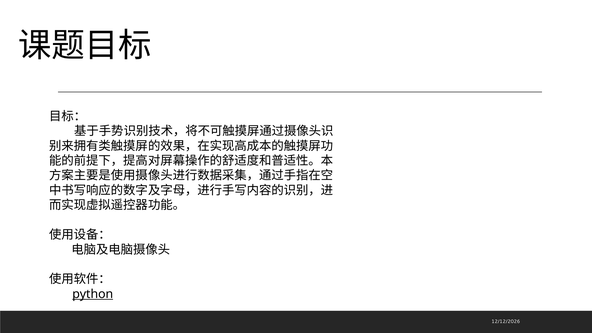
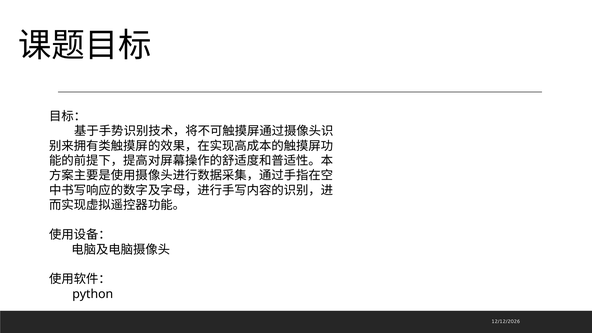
python underline: present -> none
